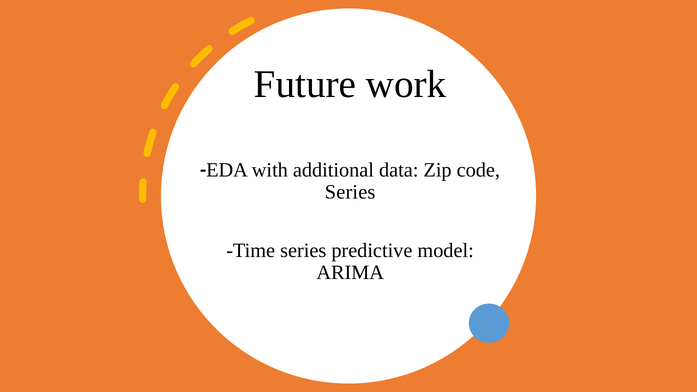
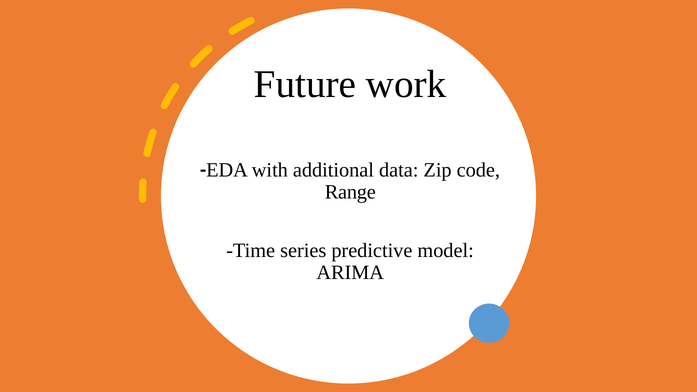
Series at (350, 192): Series -> Range
